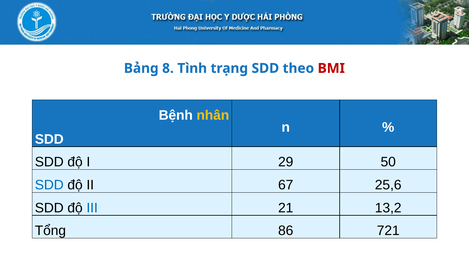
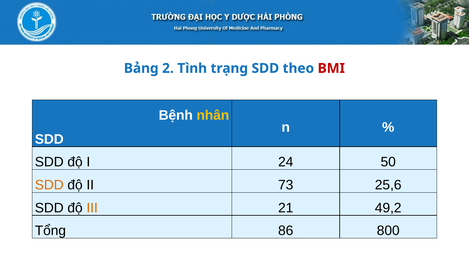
8: 8 -> 2
29: 29 -> 24
SDD at (49, 185) colour: blue -> orange
67: 67 -> 73
III colour: blue -> orange
13,2: 13,2 -> 49,2
721: 721 -> 800
